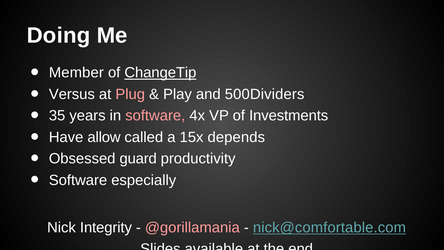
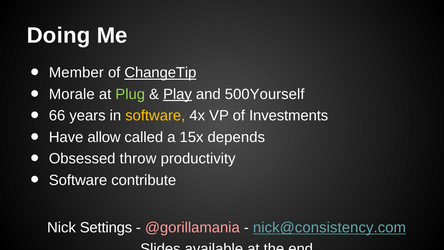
Versus: Versus -> Morale
Plug colour: pink -> light green
Play underline: none -> present
500Dividers: 500Dividers -> 500Yourself
35: 35 -> 66
software at (155, 116) colour: pink -> yellow
guard: guard -> throw
especially: especially -> contribute
Integrity: Integrity -> Settings
nick@comfortable.com: nick@comfortable.com -> nick@consistency.com
